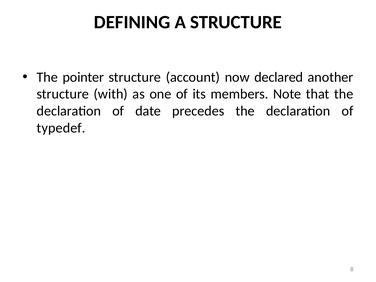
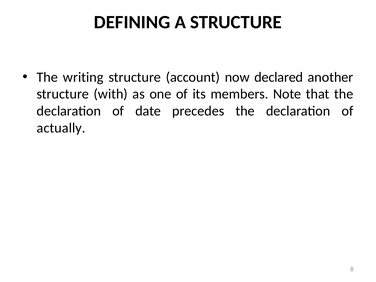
pointer: pointer -> writing
typedef: typedef -> actually
